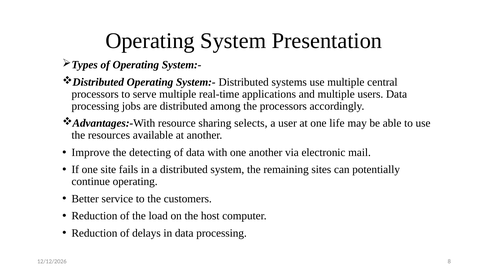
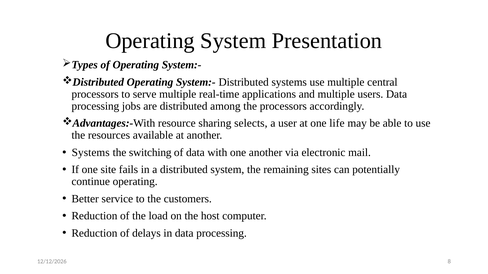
Improve at (91, 153): Improve -> Systems
detecting: detecting -> switching
